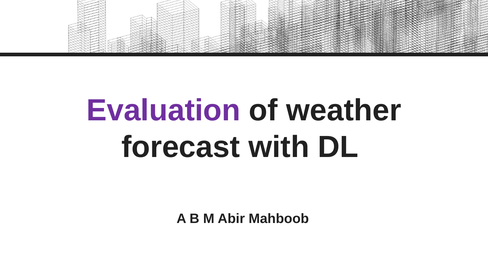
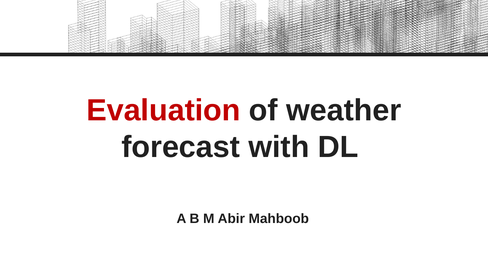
Evaluation colour: purple -> red
